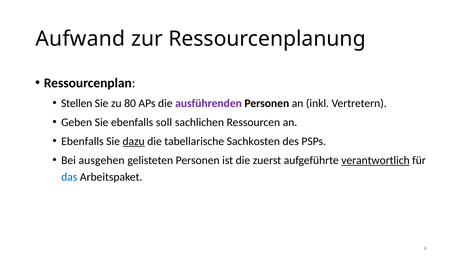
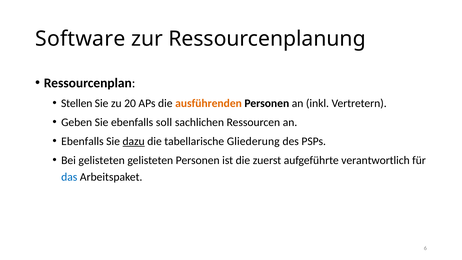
Aufwand: Aufwand -> Software
80: 80 -> 20
ausführenden colour: purple -> orange
Sachkosten: Sachkosten -> Gliederung
Bei ausgehen: ausgehen -> gelisteten
verantwortlich underline: present -> none
